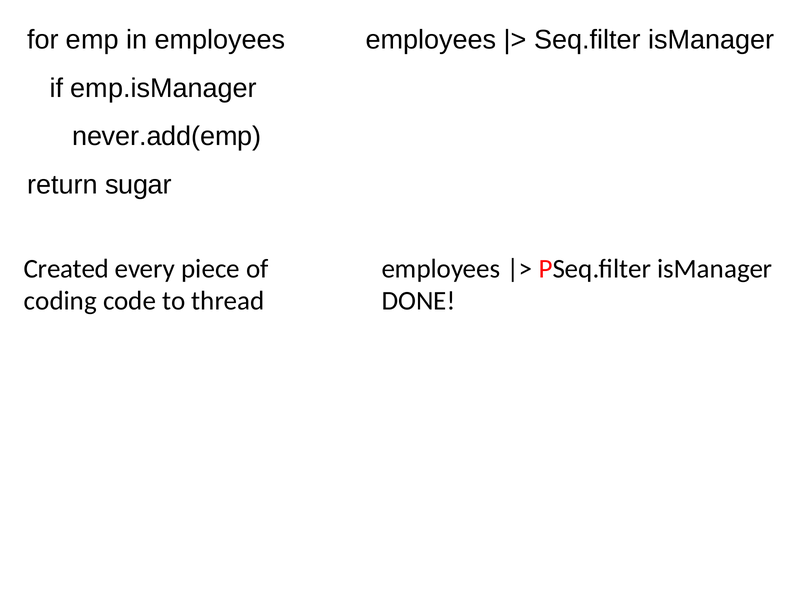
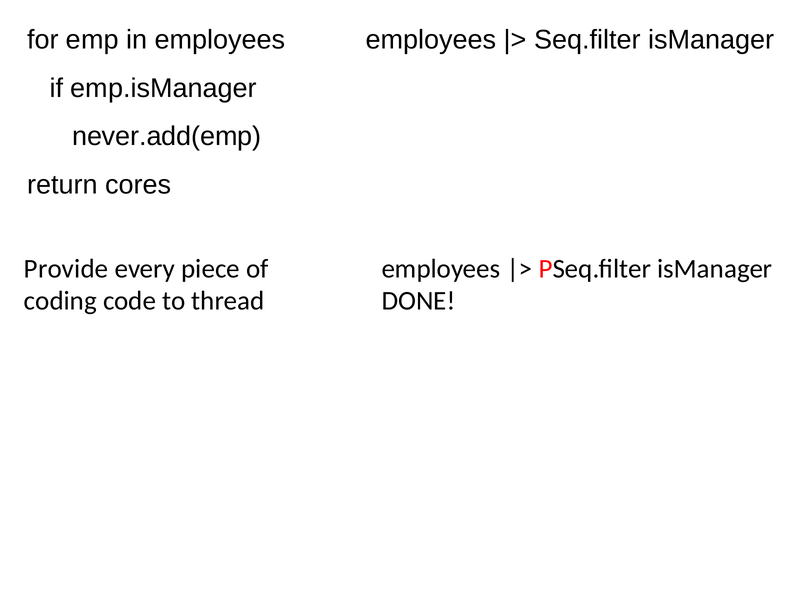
sugar: sugar -> cores
Created: Created -> Provide
